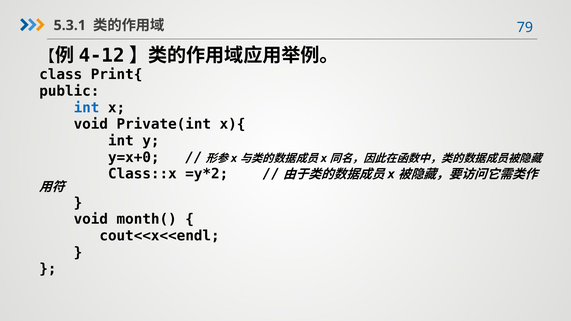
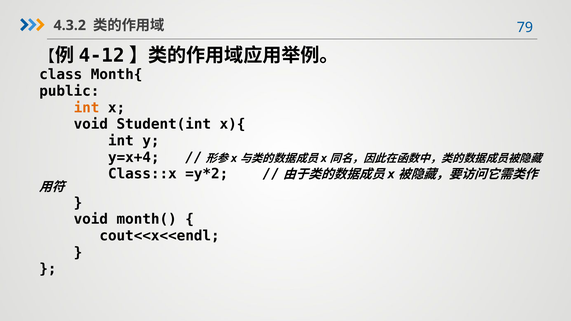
5.3.1: 5.3.1 -> 4.3.2
Print{: Print{ -> Month{
int at (87, 108) colour: blue -> orange
Private(int: Private(int -> Student(int
y=x+0: y=x+0 -> y=x+4
